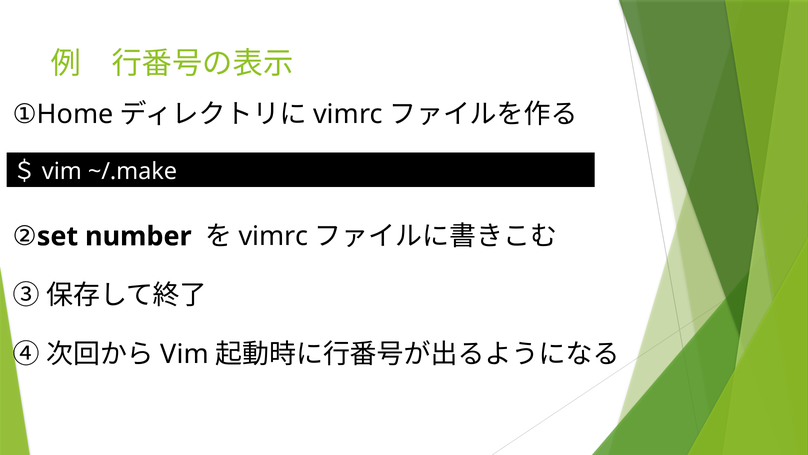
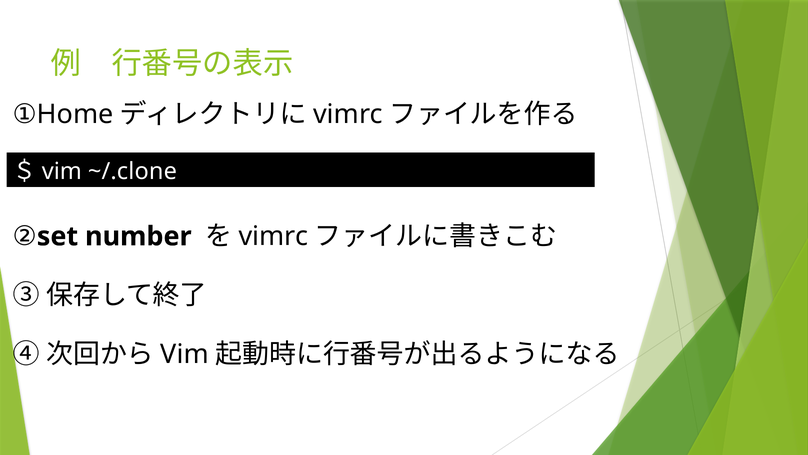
~/.make: ~/.make -> ~/.clone
